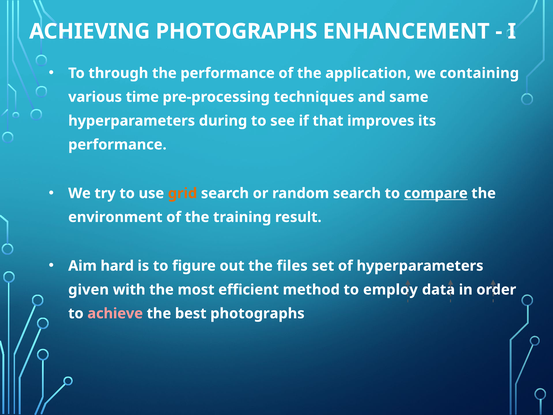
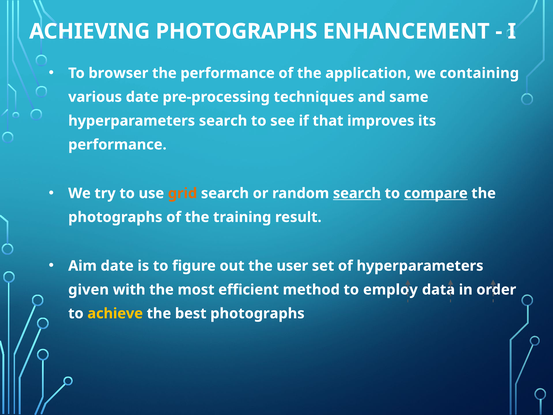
through: through -> browser
various time: time -> date
hyperparameters during: during -> search
search at (357, 193) underline: none -> present
environment at (115, 217): environment -> photographs
Aim hard: hard -> date
files: files -> user
achieve colour: pink -> yellow
